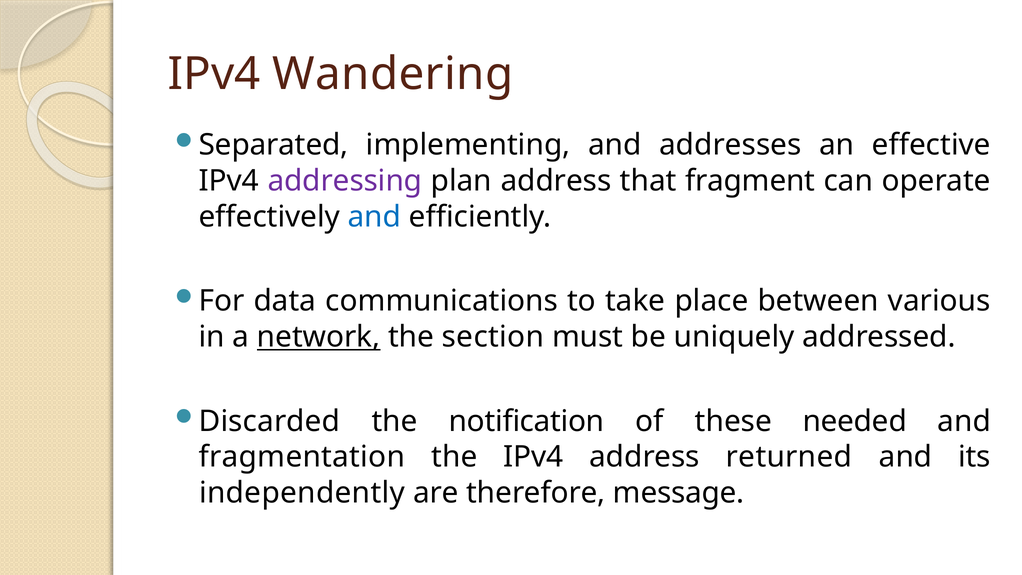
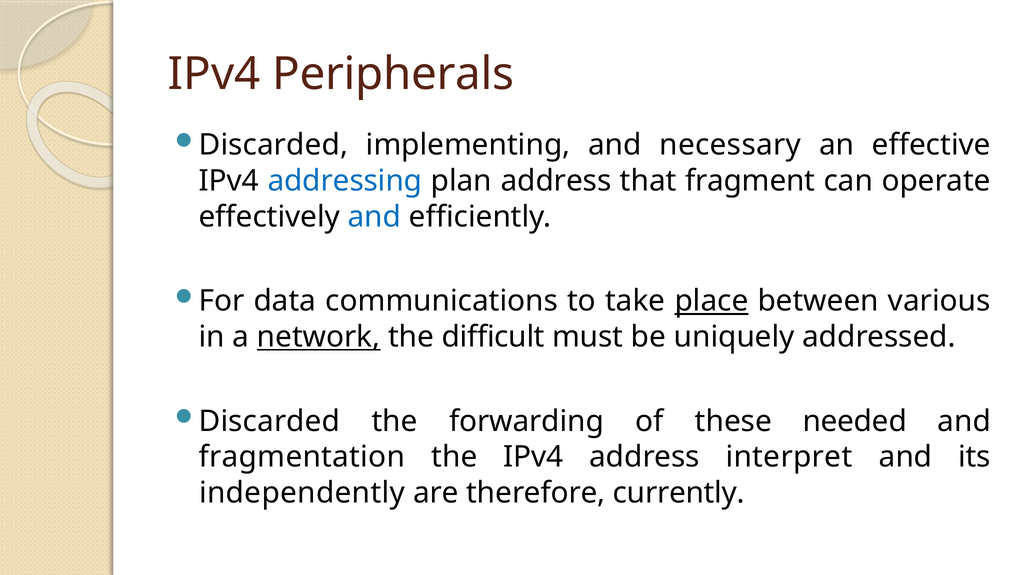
Wandering: Wandering -> Peripherals
Separated at (274, 145): Separated -> Discarded
addresses: addresses -> necessary
addressing colour: purple -> blue
place underline: none -> present
section: section -> difficult
notification: notification -> forwarding
returned: returned -> interpret
message: message -> currently
